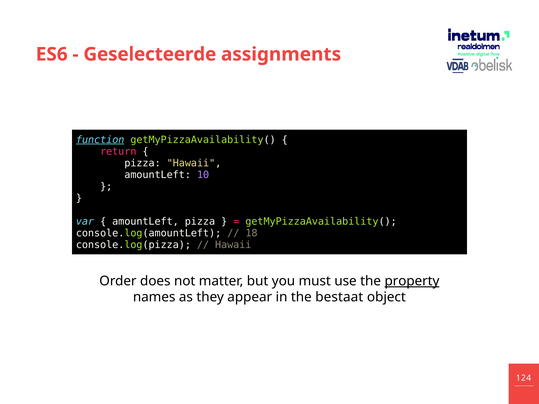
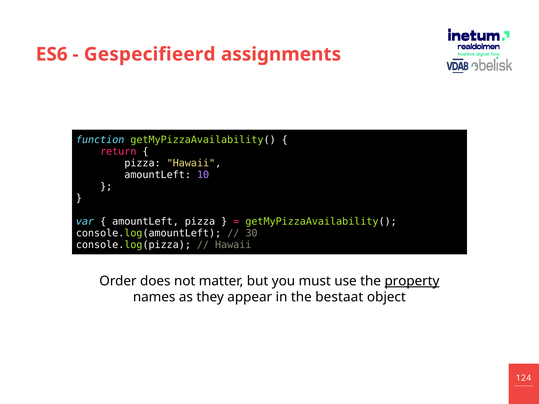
Geselecteerde: Geselecteerde -> Gespecifieerd
function underline: present -> none
18: 18 -> 30
